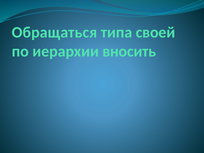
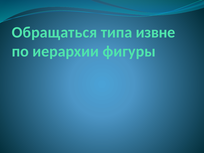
своей: своей -> извне
вносить: вносить -> фигуры
